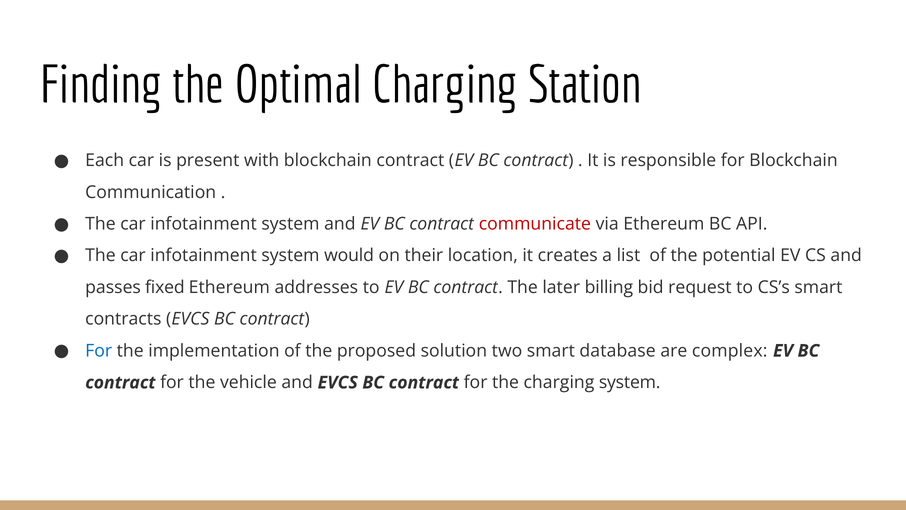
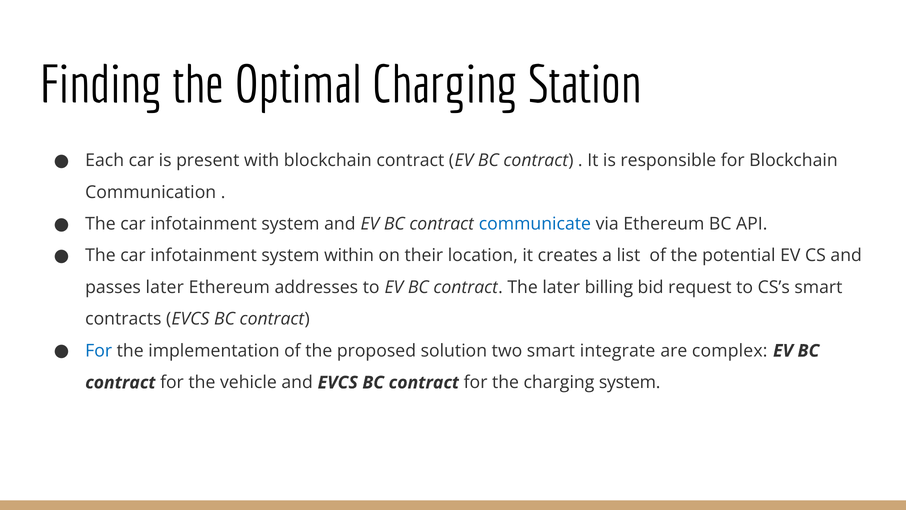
communicate colour: red -> blue
would: would -> within
passes fixed: fixed -> later
database: database -> integrate
